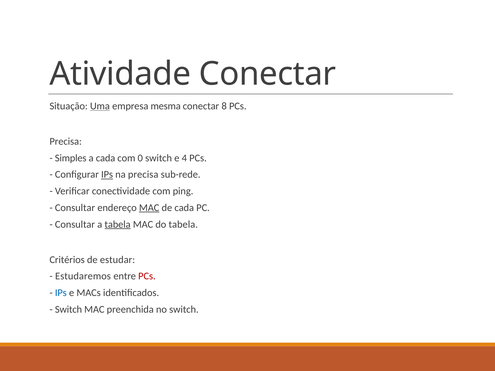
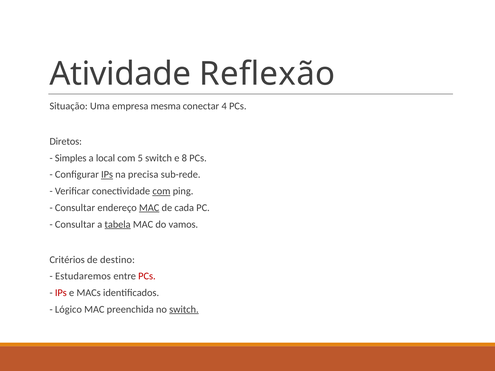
Atividade Conectar: Conectar -> Reflexão
Uma underline: present -> none
8: 8 -> 4
Precisa at (66, 142): Precisa -> Diretos
a cada: cada -> local
0: 0 -> 5
4: 4 -> 8
com at (161, 191) underline: none -> present
do tabela: tabela -> vamos
estudar: estudar -> destino
IPs at (61, 293) colour: blue -> red
Switch at (68, 310): Switch -> Lógico
switch at (184, 310) underline: none -> present
